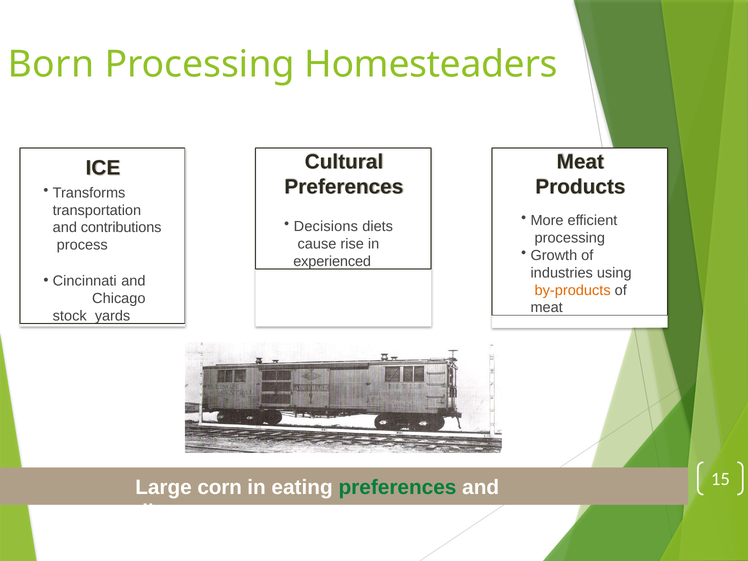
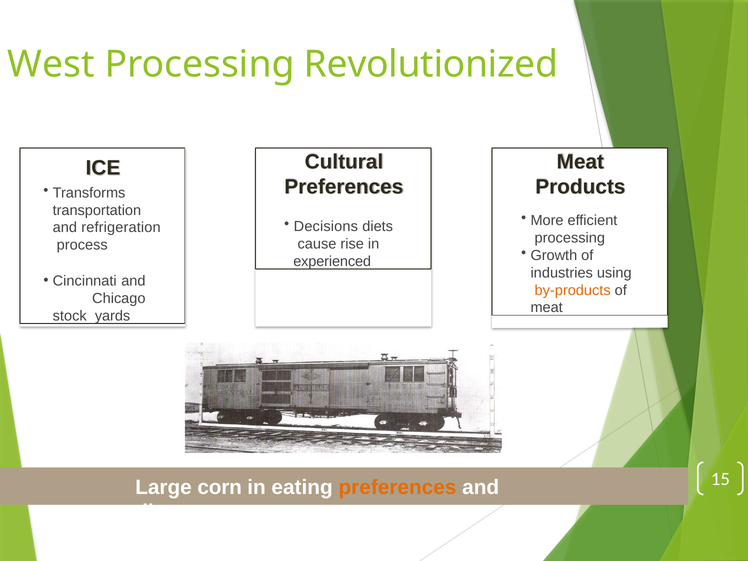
Born: Born -> West
Homesteaders: Homesteaders -> Revolutionized
contributions: contributions -> refrigeration
preferences at (397, 487) colour: green -> orange
